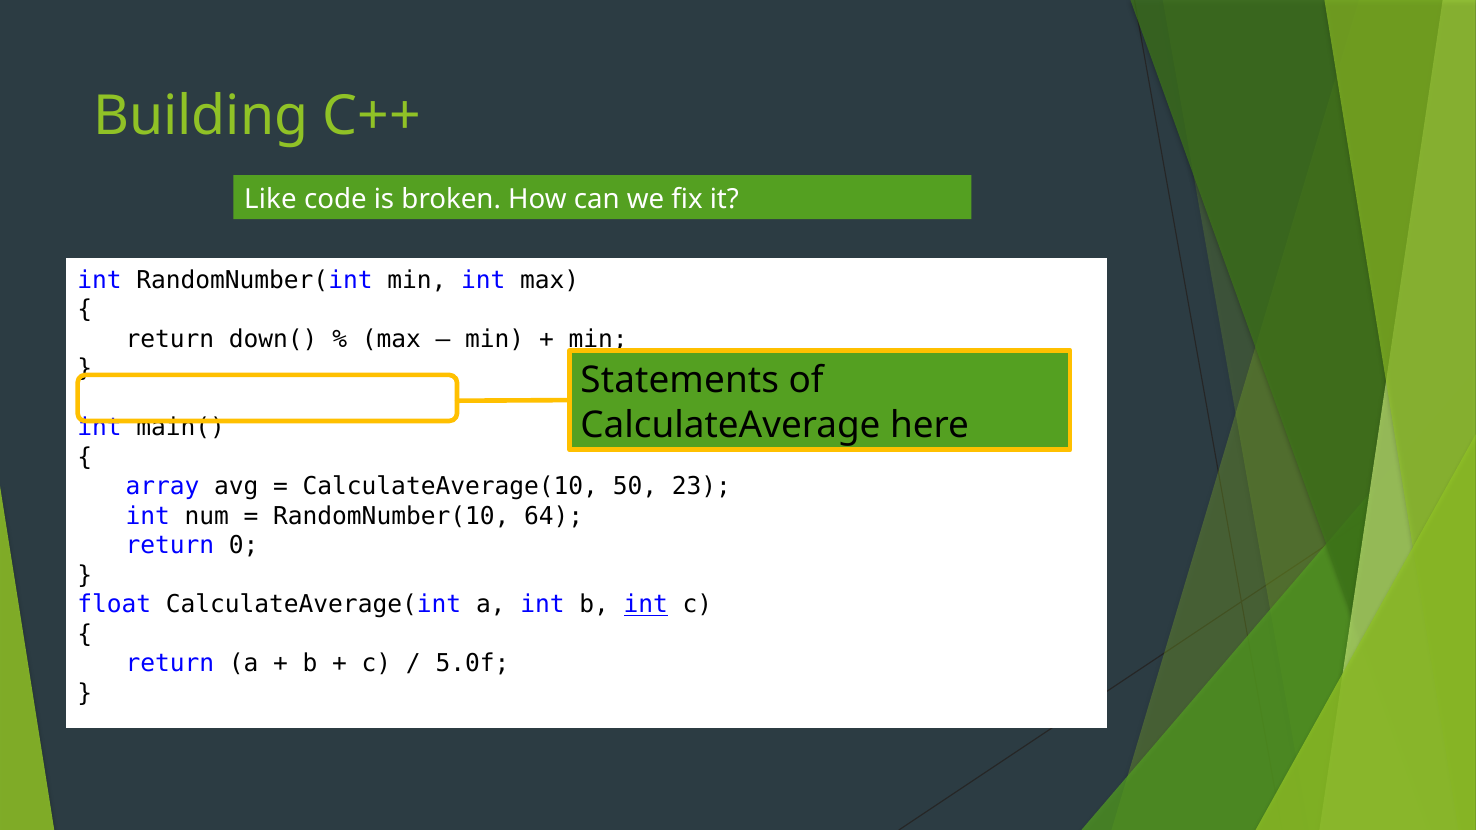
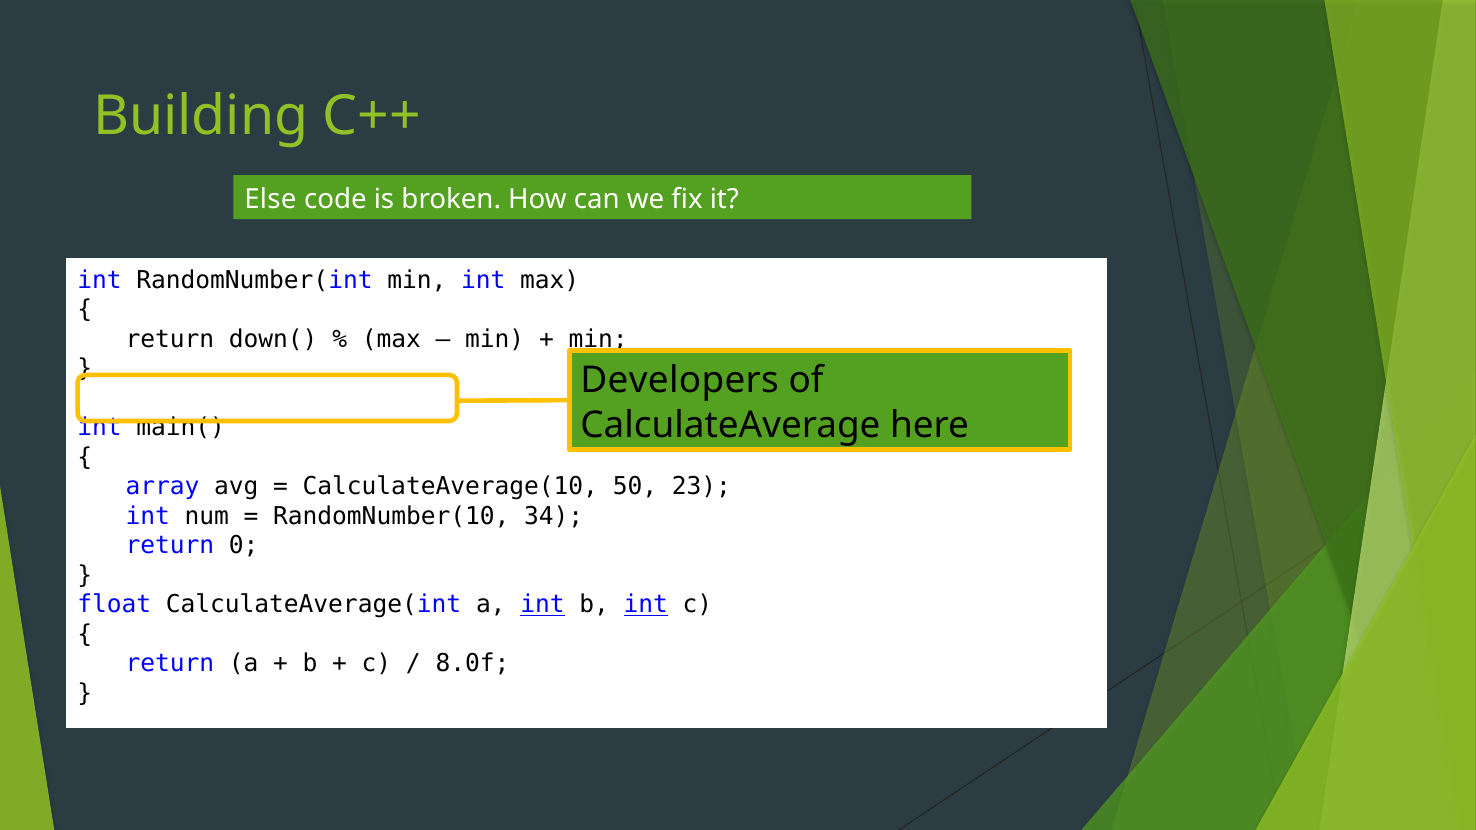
Like: Like -> Else
Statements: Statements -> Developers
64: 64 -> 34
int at (542, 605) underline: none -> present
5.0f: 5.0f -> 8.0f
